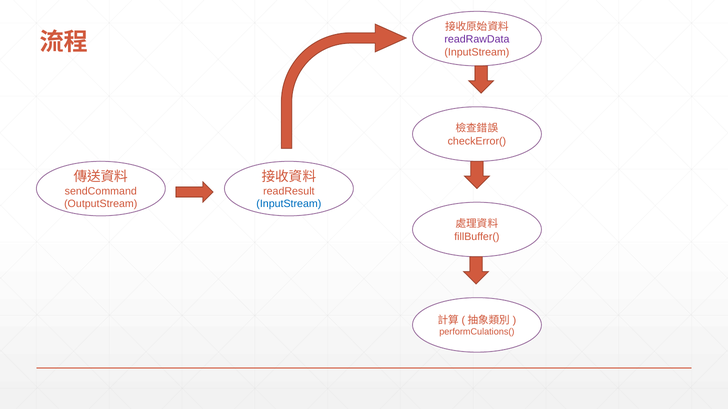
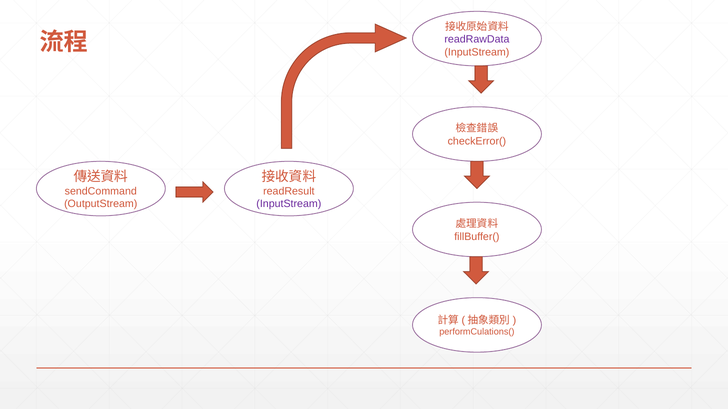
InputStream at (289, 204) colour: blue -> purple
